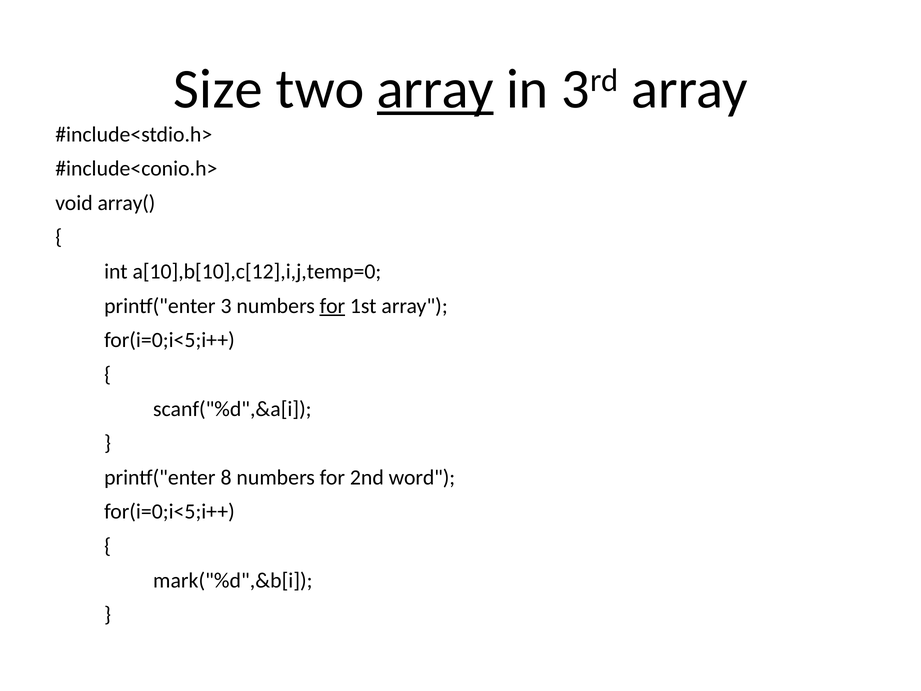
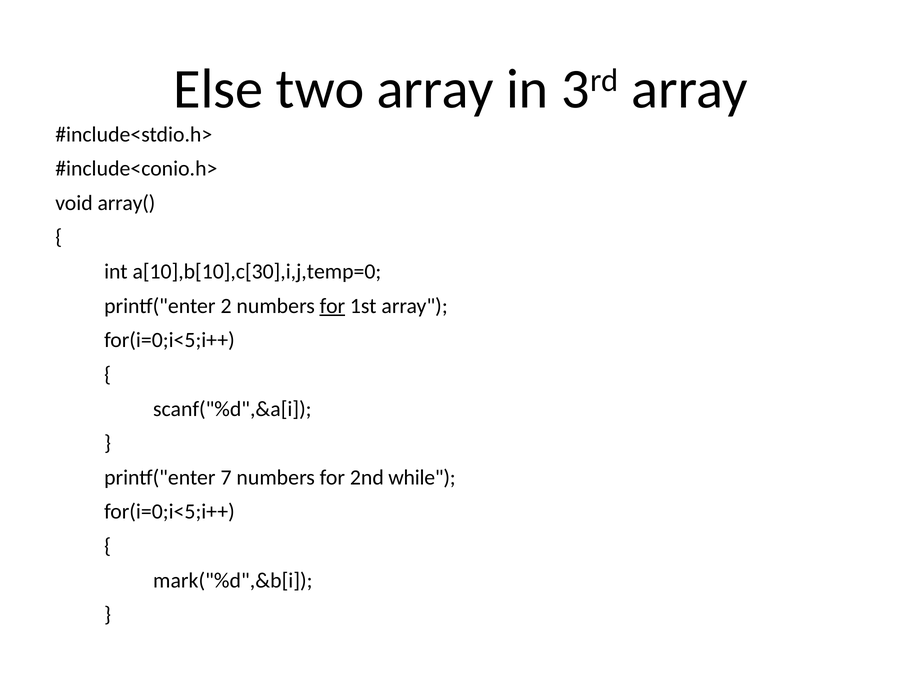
Size: Size -> Else
array at (435, 89) underline: present -> none
a[10],b[10],c[12],i,j,temp=0: a[10],b[10],c[12],i,j,temp=0 -> a[10],b[10],c[30],i,j,temp=0
3: 3 -> 2
8: 8 -> 7
word: word -> while
